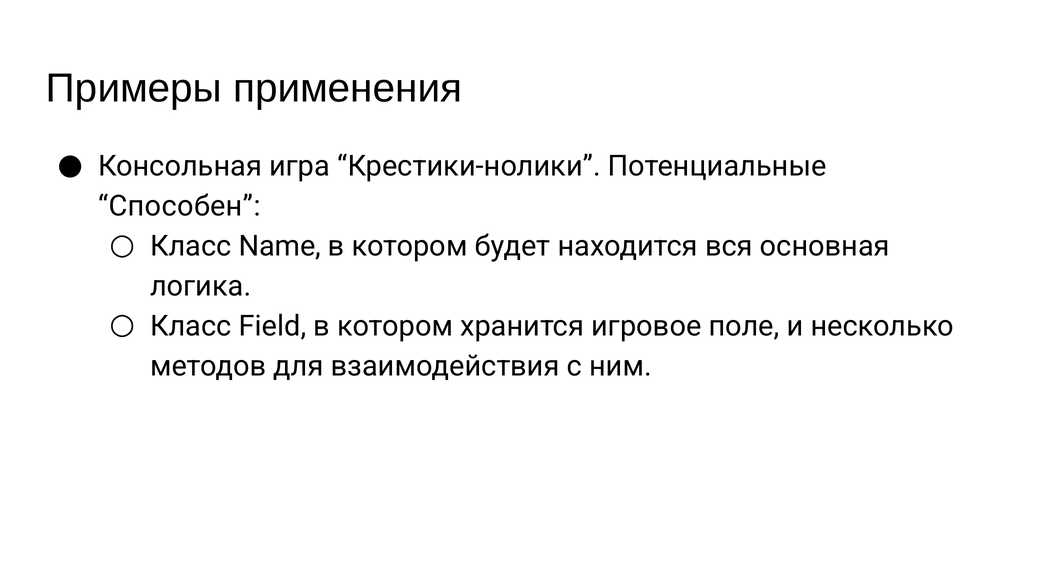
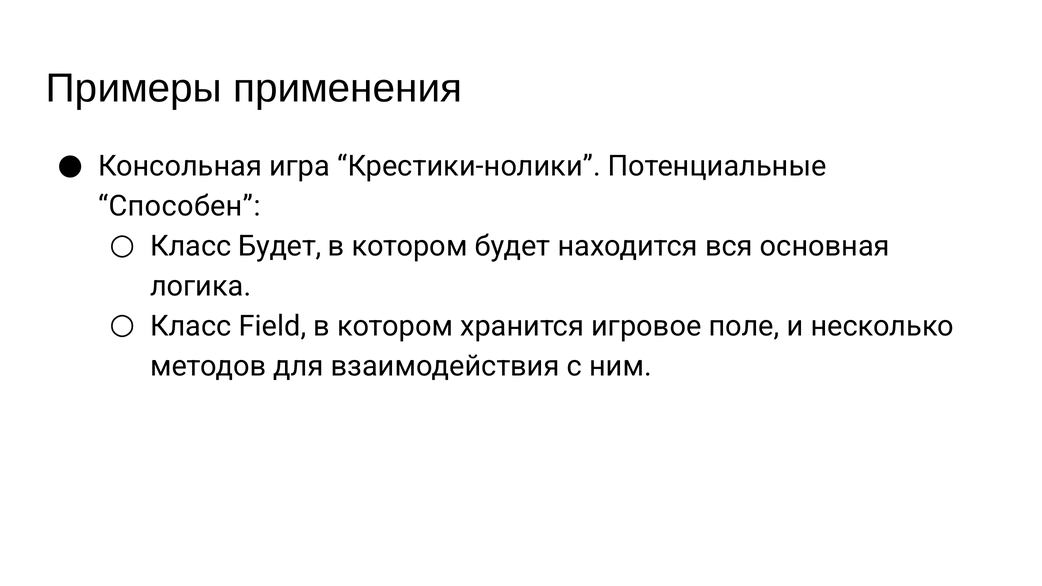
Класс Name: Name -> Будет
